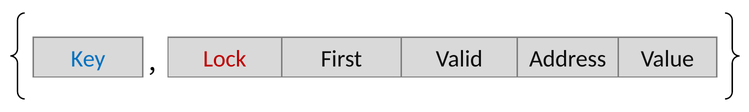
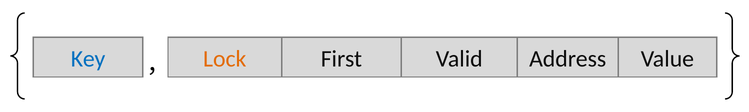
Lock colour: red -> orange
